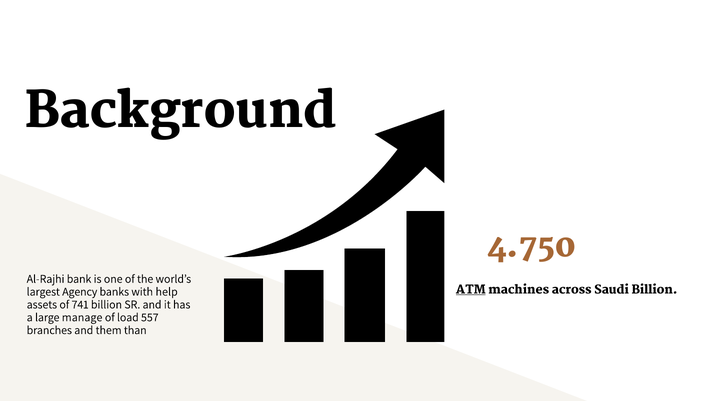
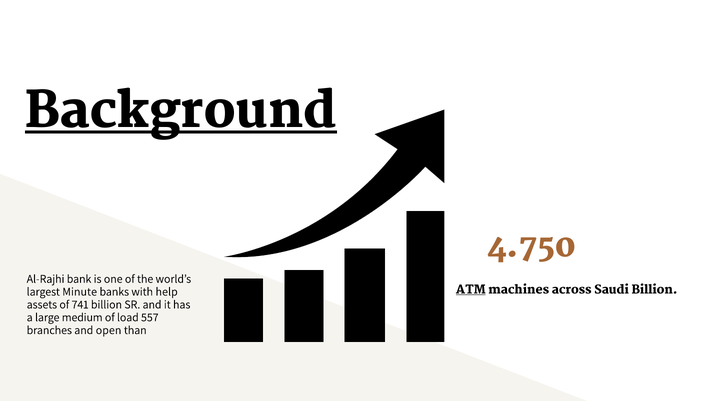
Background underline: none -> present
Agency: Agency -> Minute
manage: manage -> medium
them: them -> open
